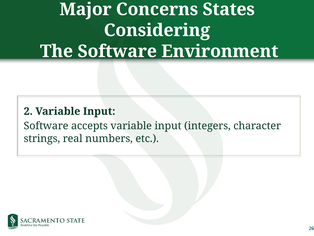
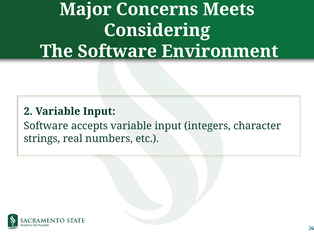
States: States -> Meets
